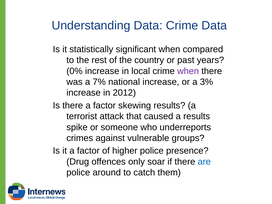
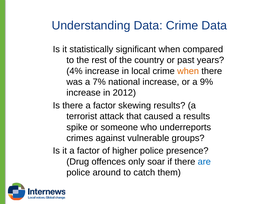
0%: 0% -> 4%
when at (188, 71) colour: purple -> orange
3%: 3% -> 9%
